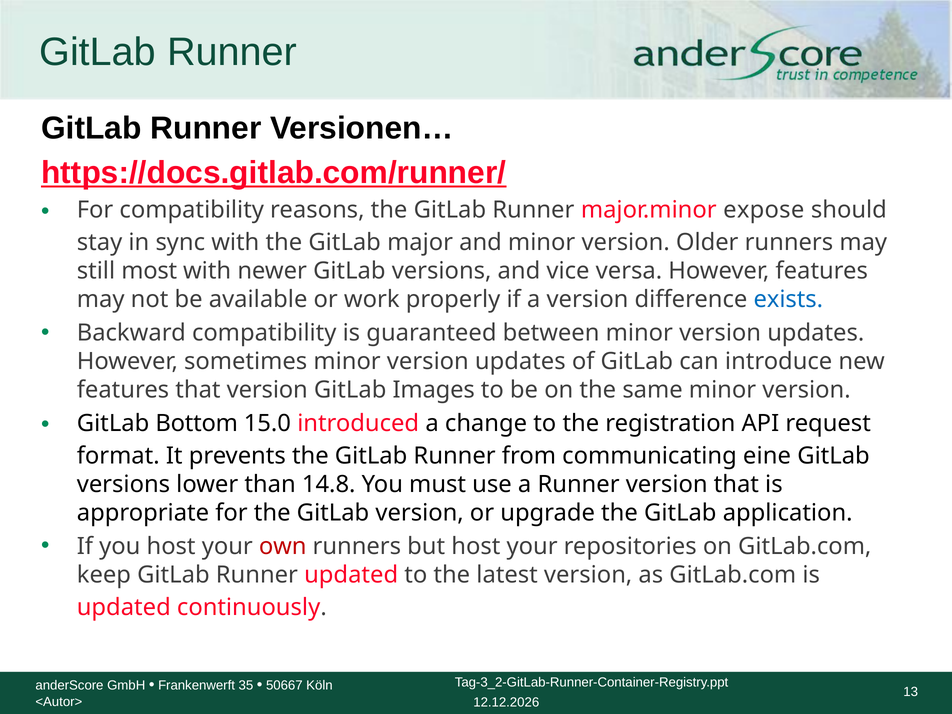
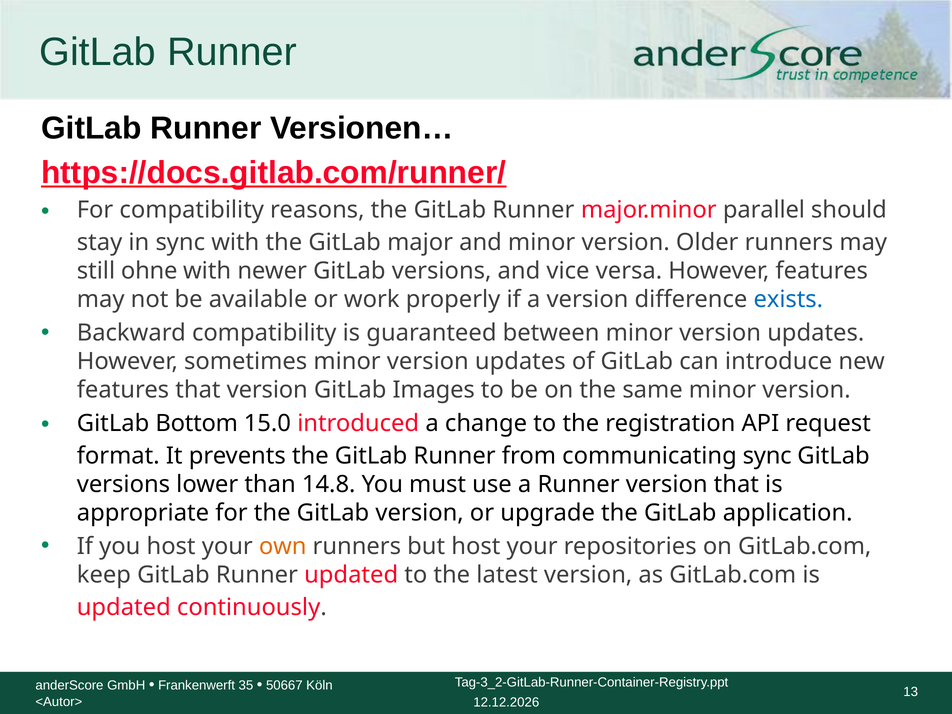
expose: expose -> parallel
most: most -> ohne
communicating eine: eine -> sync
own colour: red -> orange
